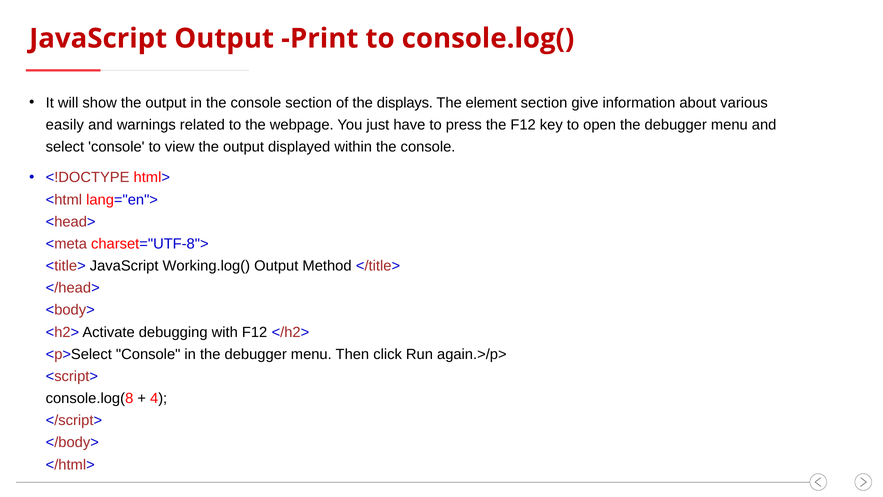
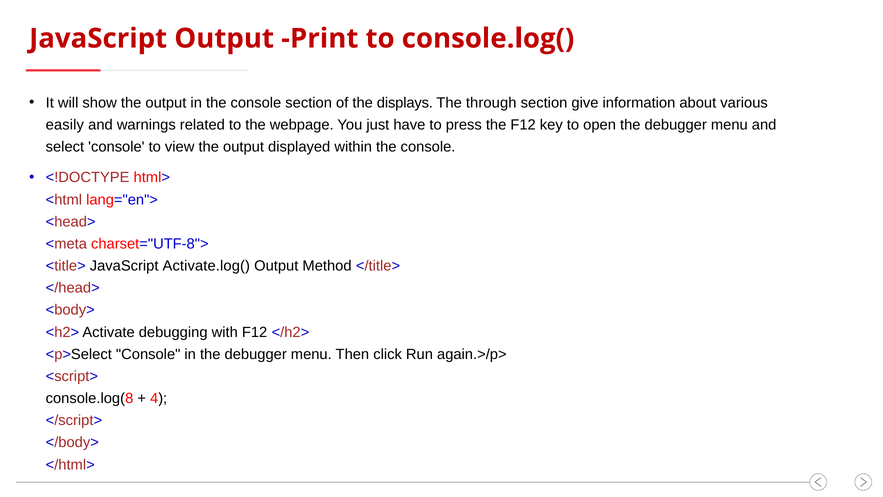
element: element -> through
Working.log(: Working.log( -> Activate.log(
